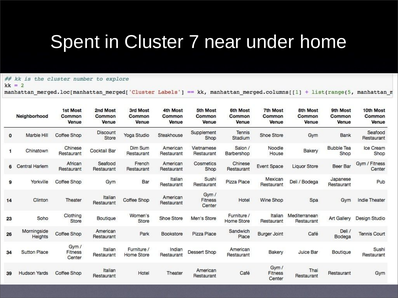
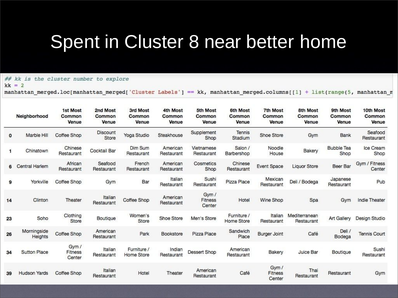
7: 7 -> 8
under: under -> better
